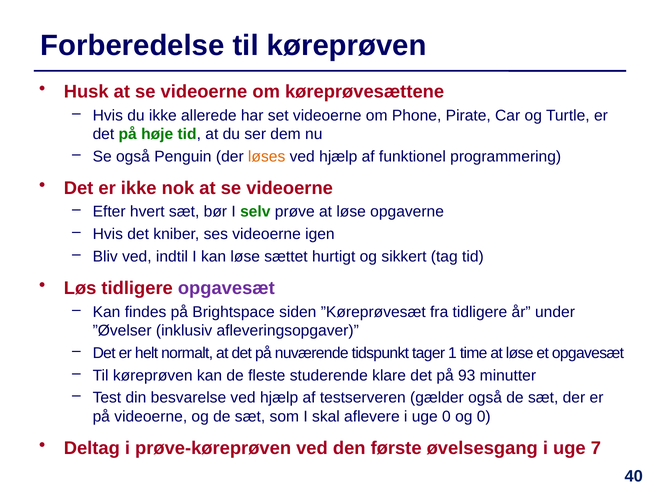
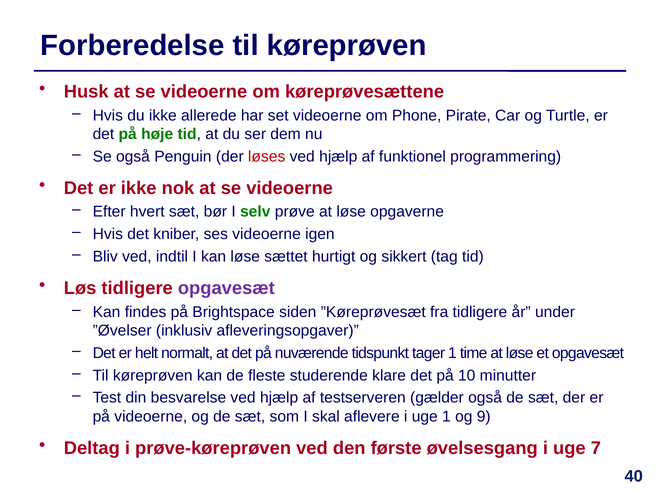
løses colour: orange -> red
93: 93 -> 10
uge 0: 0 -> 1
og 0: 0 -> 9
